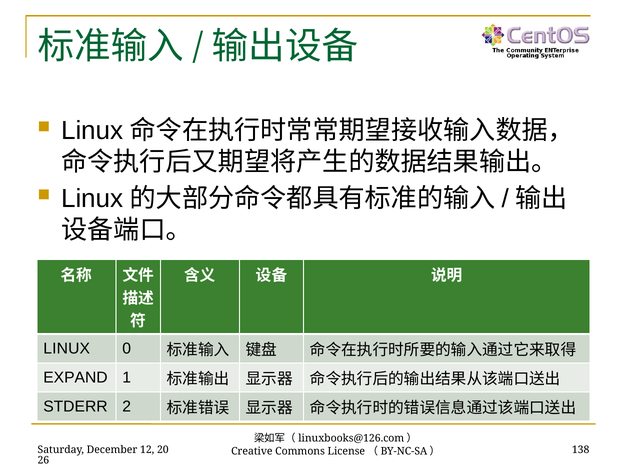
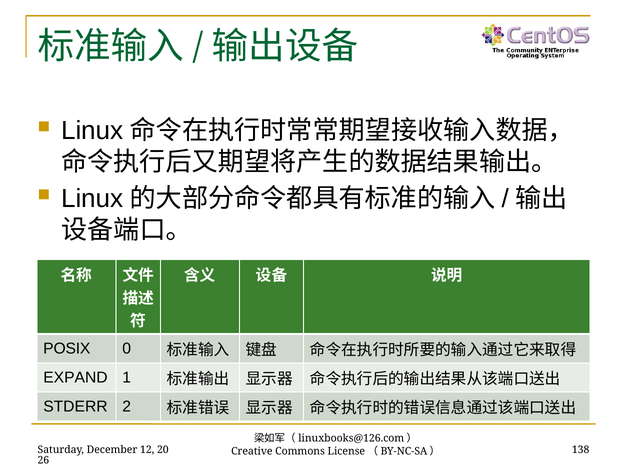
LINUX at (67, 348): LINUX -> POSIX
